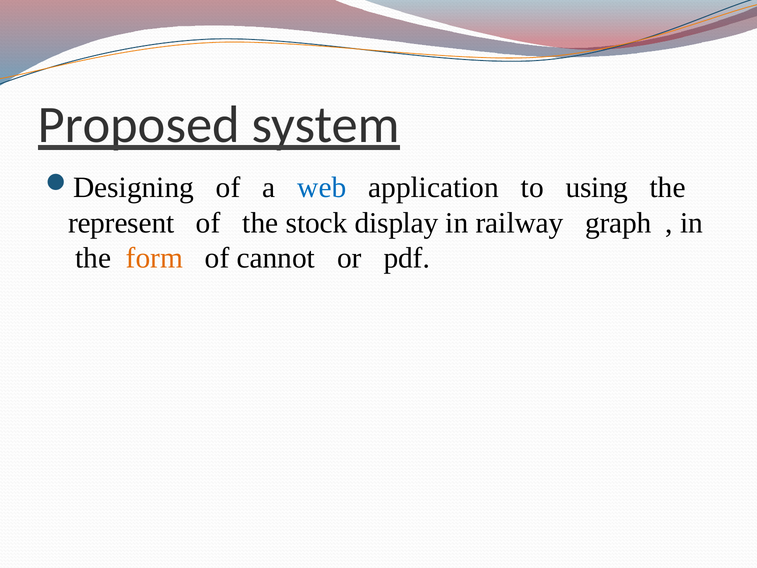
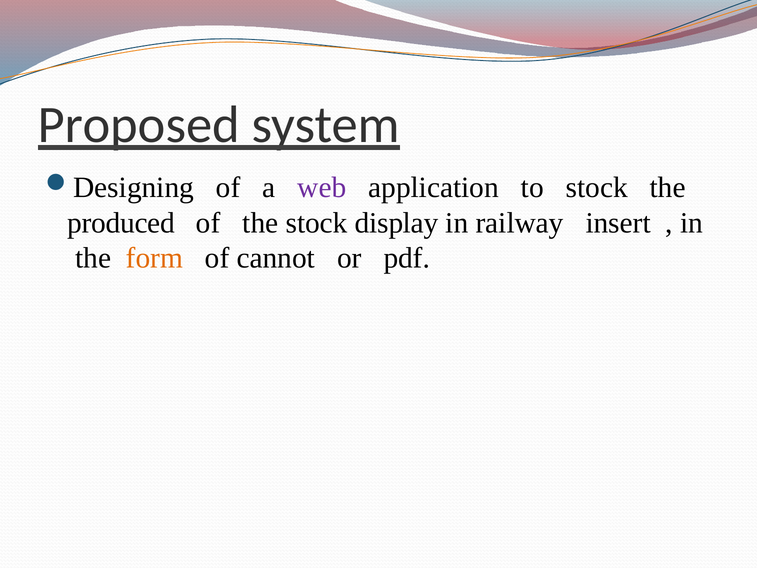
web colour: blue -> purple
to using: using -> stock
represent: represent -> produced
graph: graph -> insert
